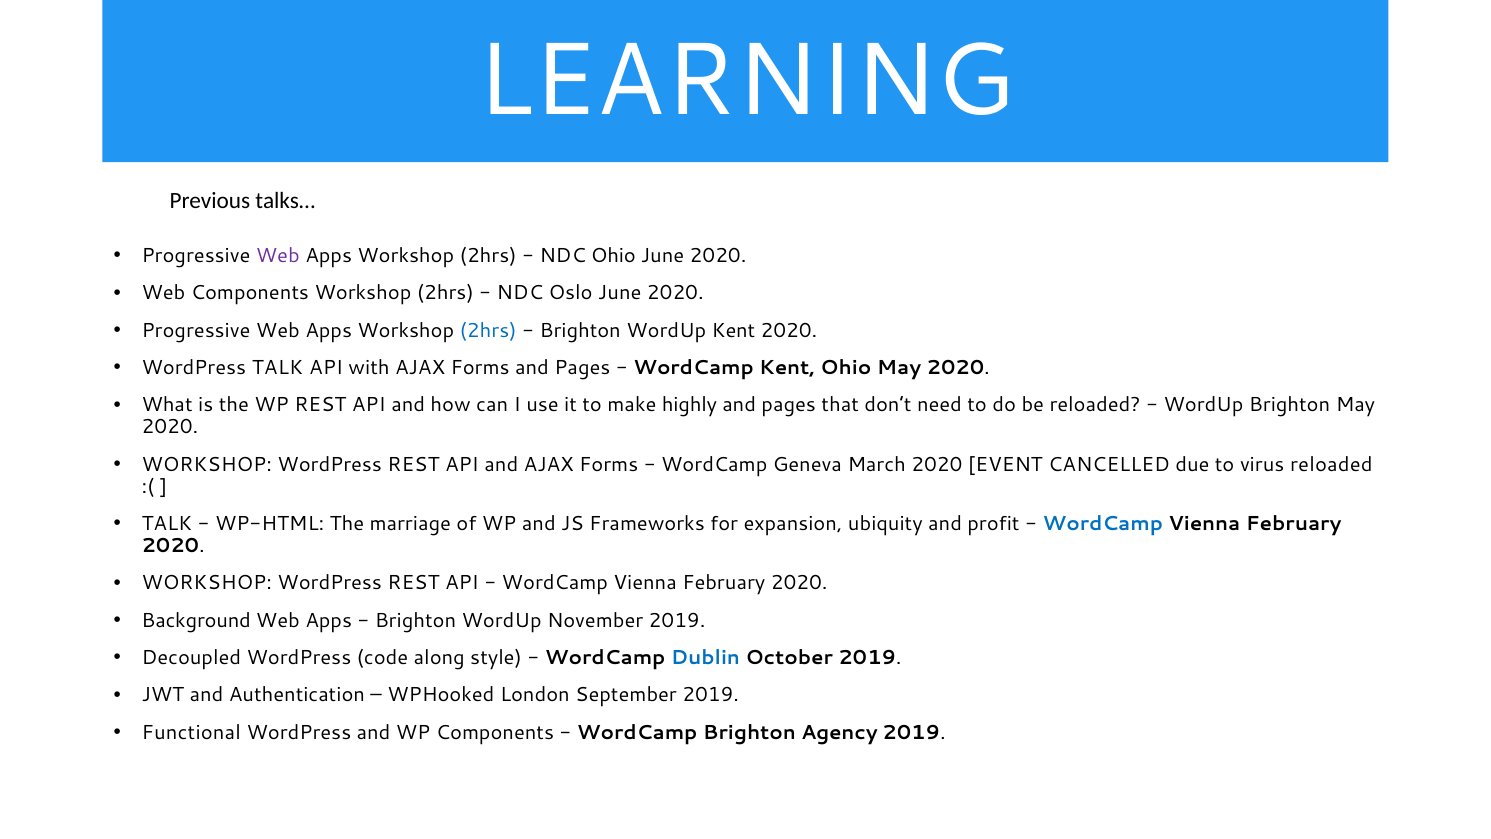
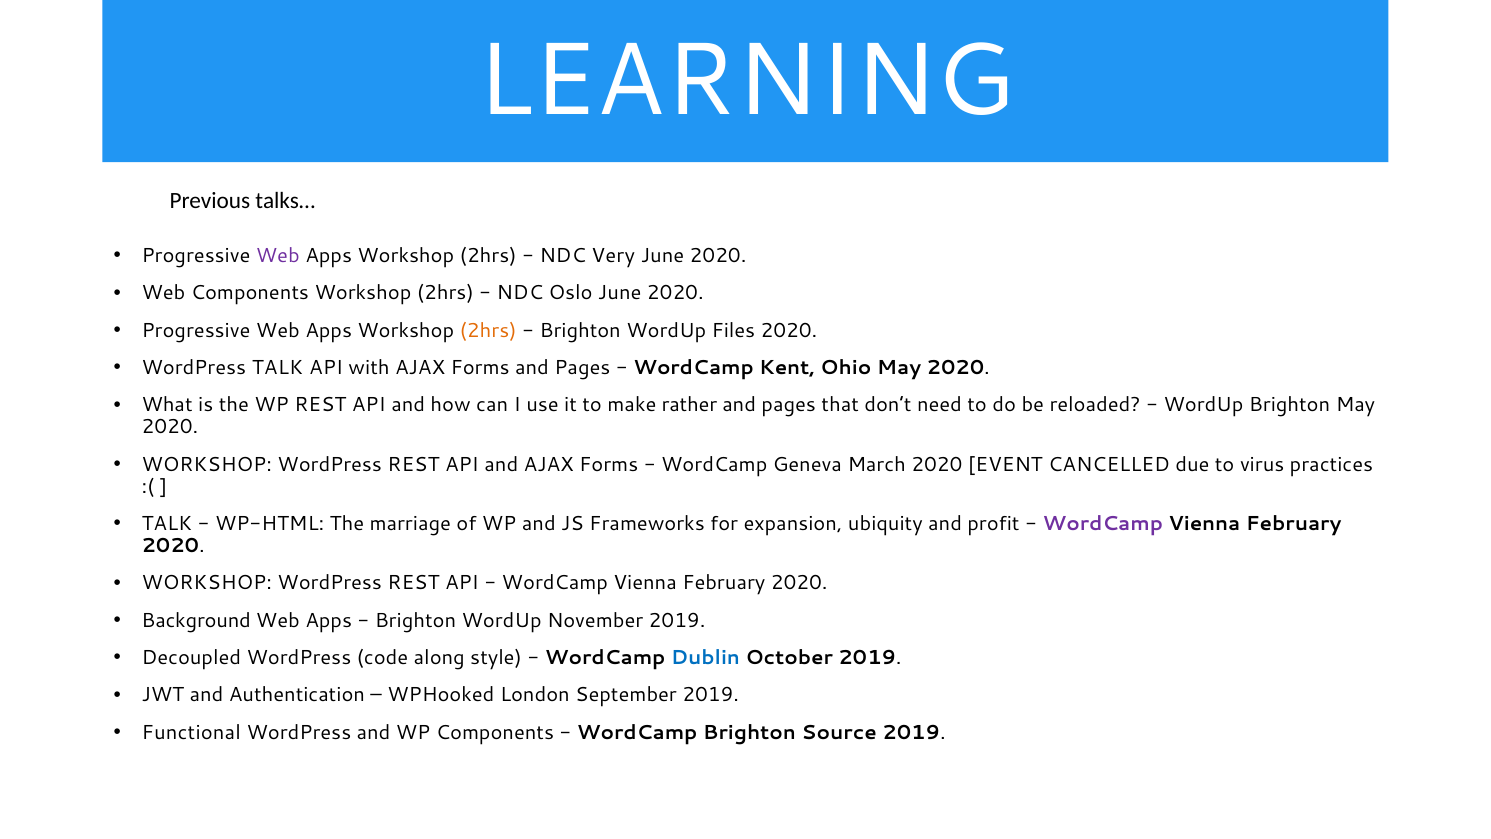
NDC Ohio: Ohio -> Very
2hrs at (488, 330) colour: blue -> orange
WordUp Kent: Kent -> Files
highly: highly -> rather
virus reloaded: reloaded -> practices
WordCamp at (1103, 524) colour: blue -> purple
Agency: Agency -> Source
